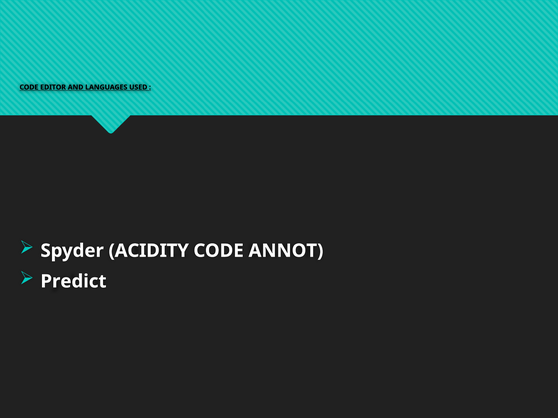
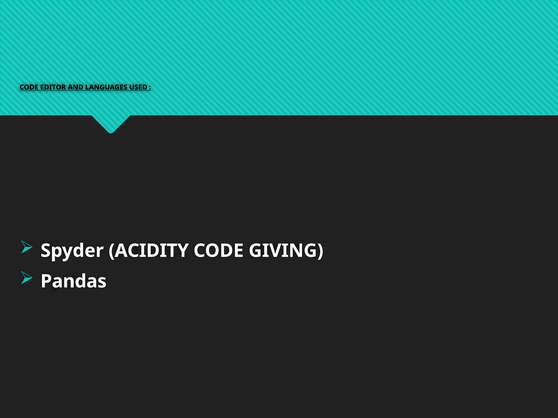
ANNOT: ANNOT -> GIVING
Predict: Predict -> Pandas
